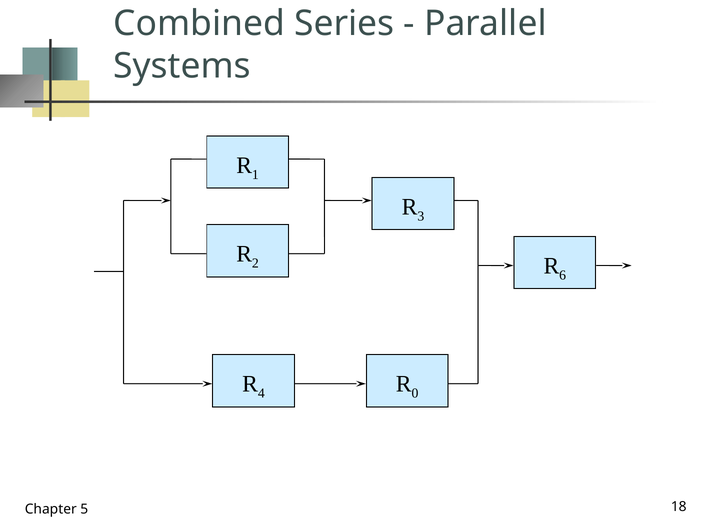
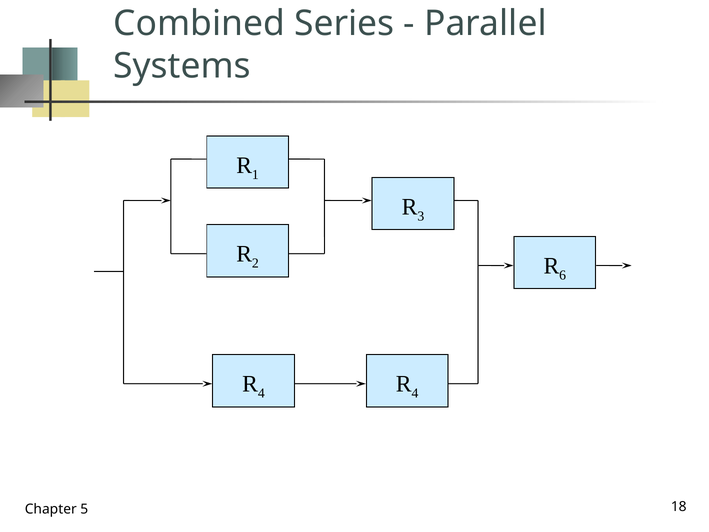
0 at (415, 393): 0 -> 4
